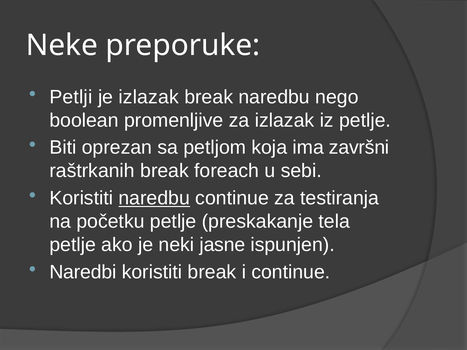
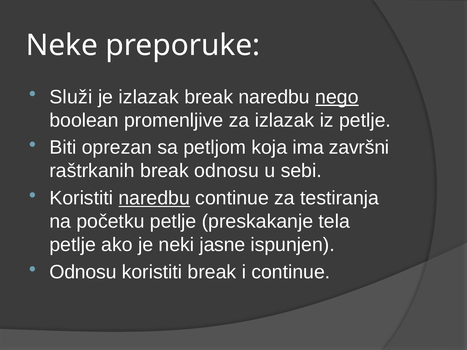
Petlji: Petlji -> Služi
nego underline: none -> present
break foreach: foreach -> odnosu
Naredbi at (83, 272): Naredbi -> Odnosu
